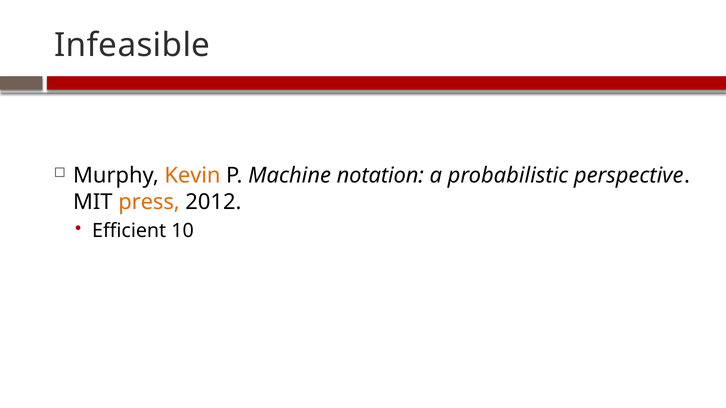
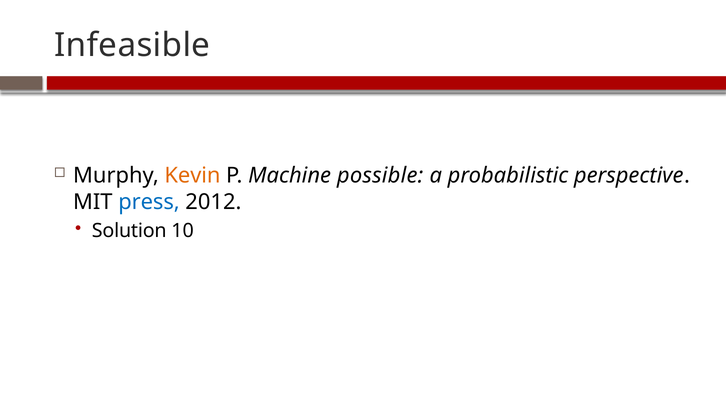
notation: notation -> possible
press colour: orange -> blue
Efficient: Efficient -> Solution
